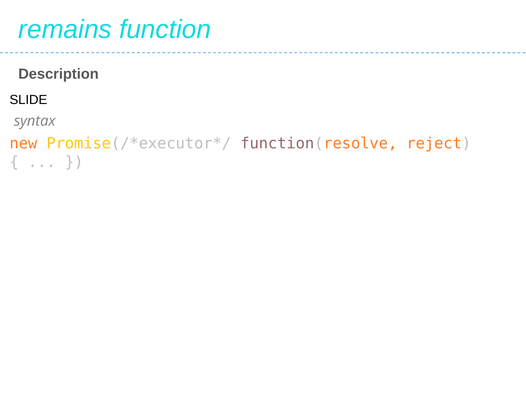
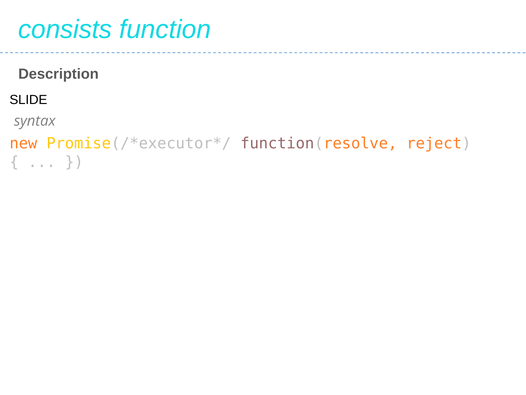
remains: remains -> consists
